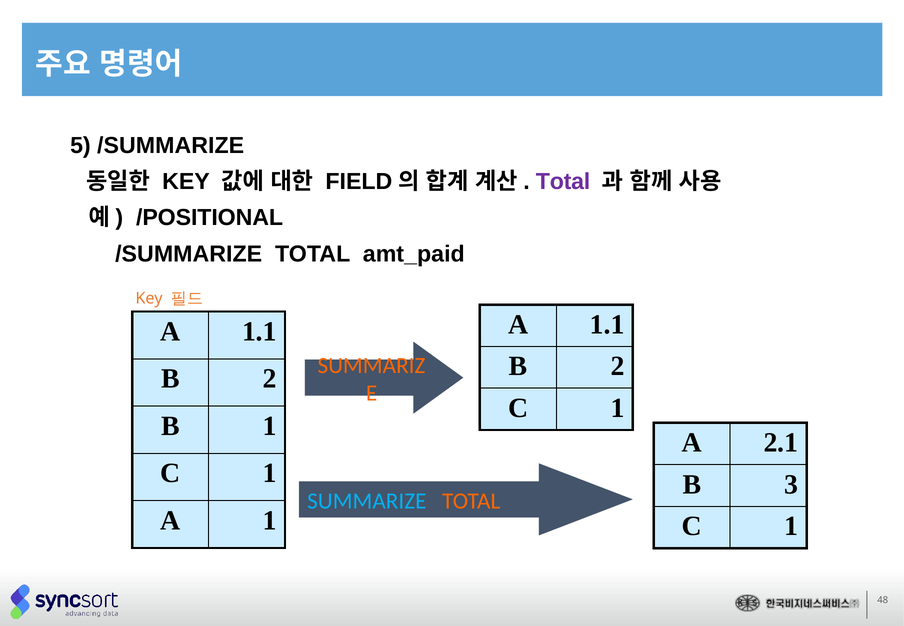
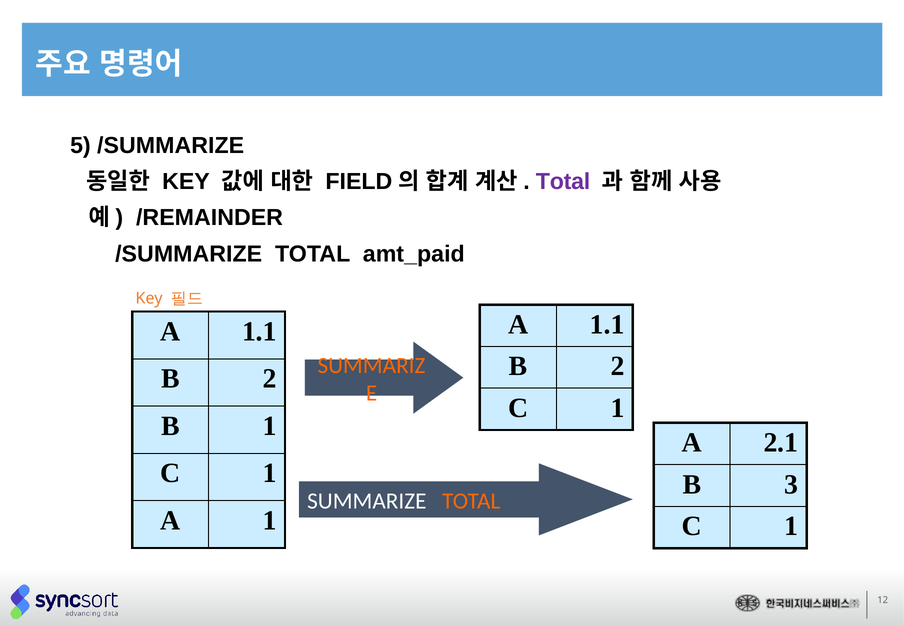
/POSITIONAL: /POSITIONAL -> /REMAINDER
SUMMARIZE colour: light blue -> white
48: 48 -> 12
